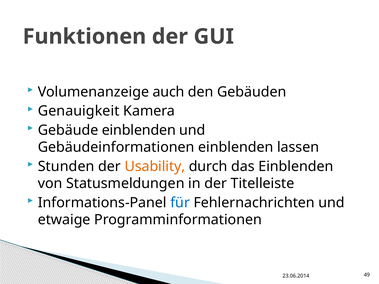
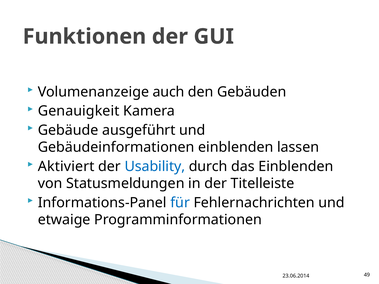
Gebäude einblenden: einblenden -> ausgeführt
Stunden: Stunden -> Aktiviert
Usability colour: orange -> blue
